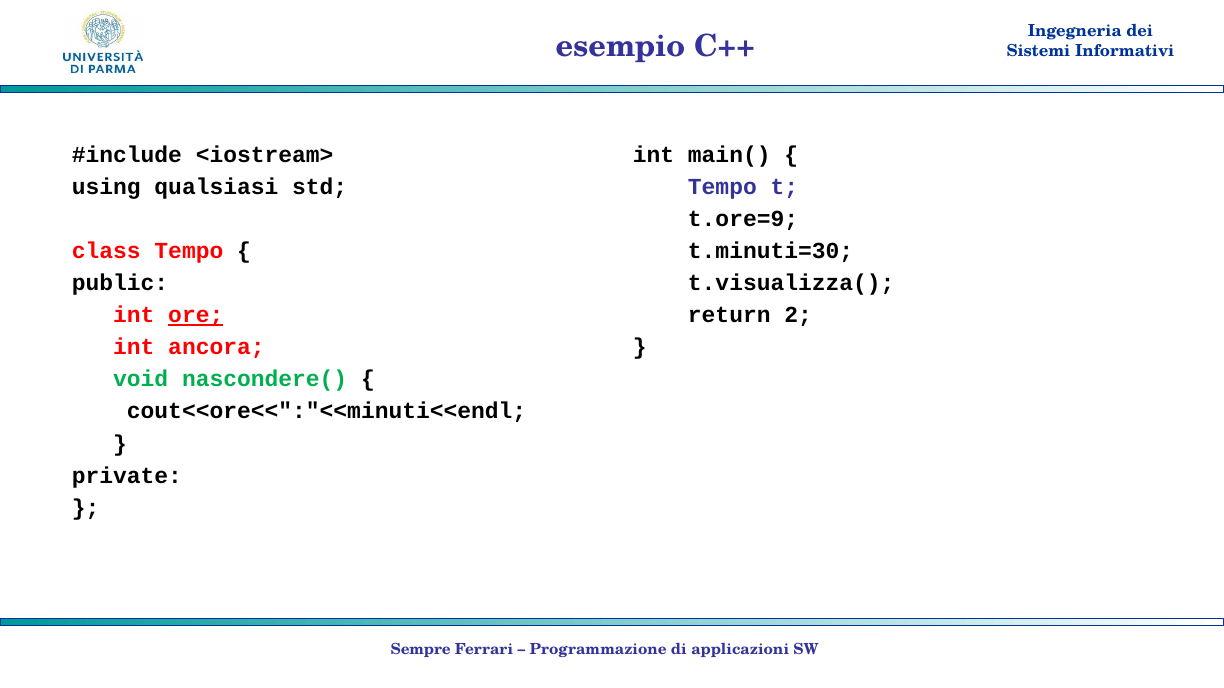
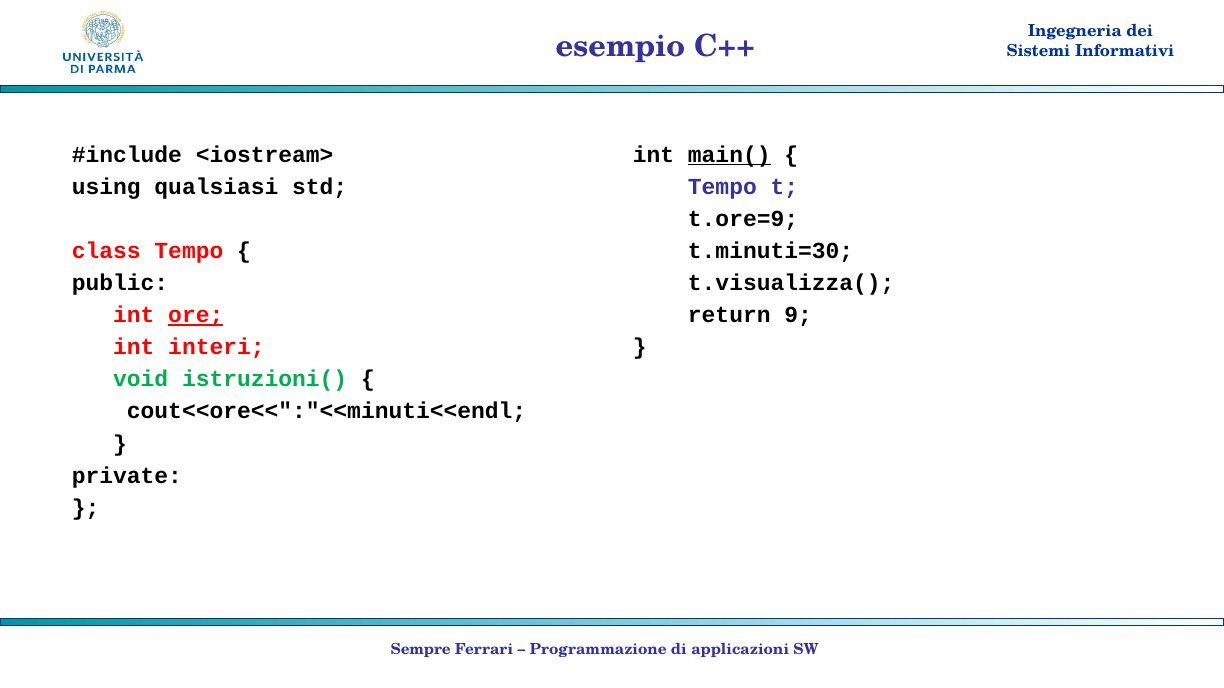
main( underline: none -> present
2: 2 -> 9
ancora: ancora -> interi
nascondere(: nascondere( -> istruzioni(
